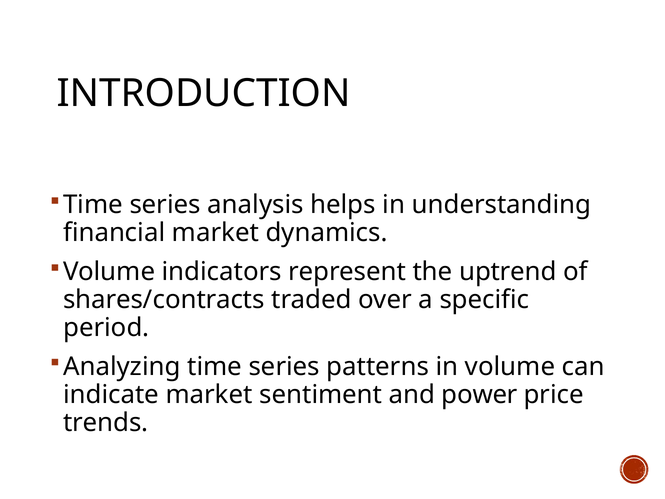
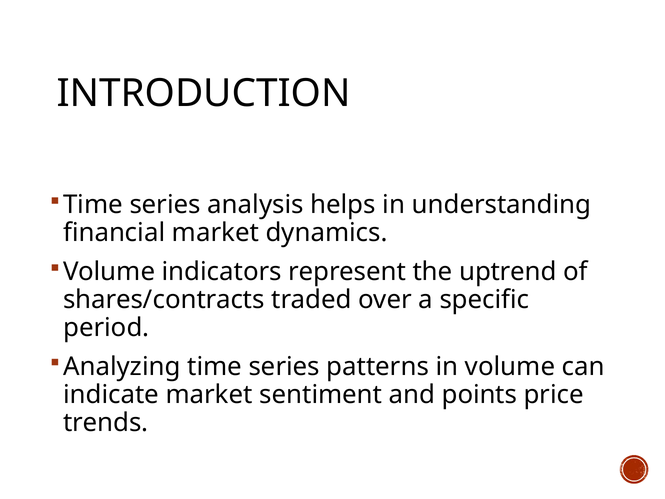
power: power -> points
